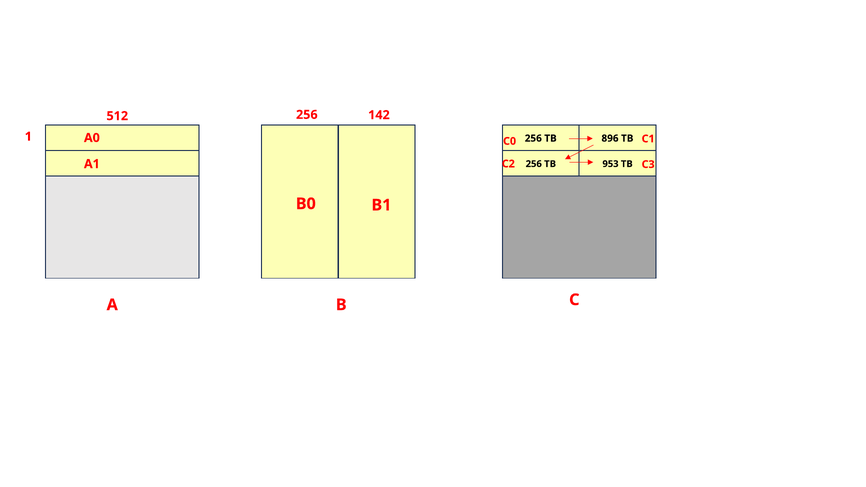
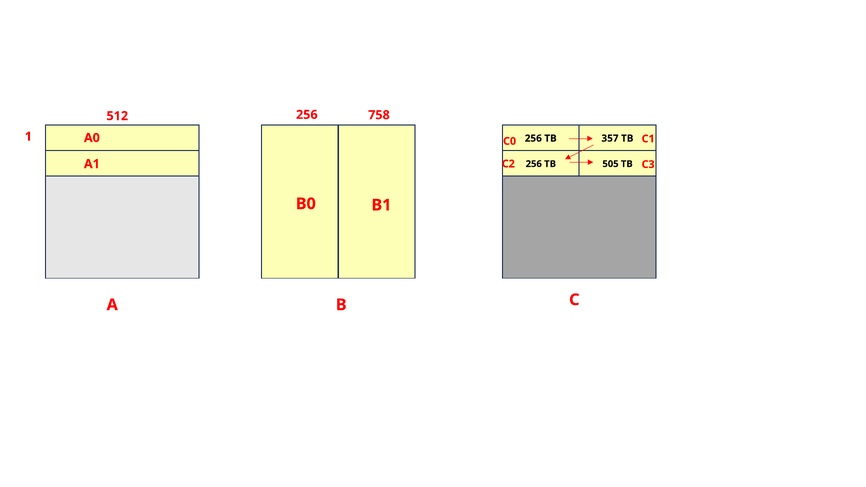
142: 142 -> 758
896: 896 -> 357
953: 953 -> 505
